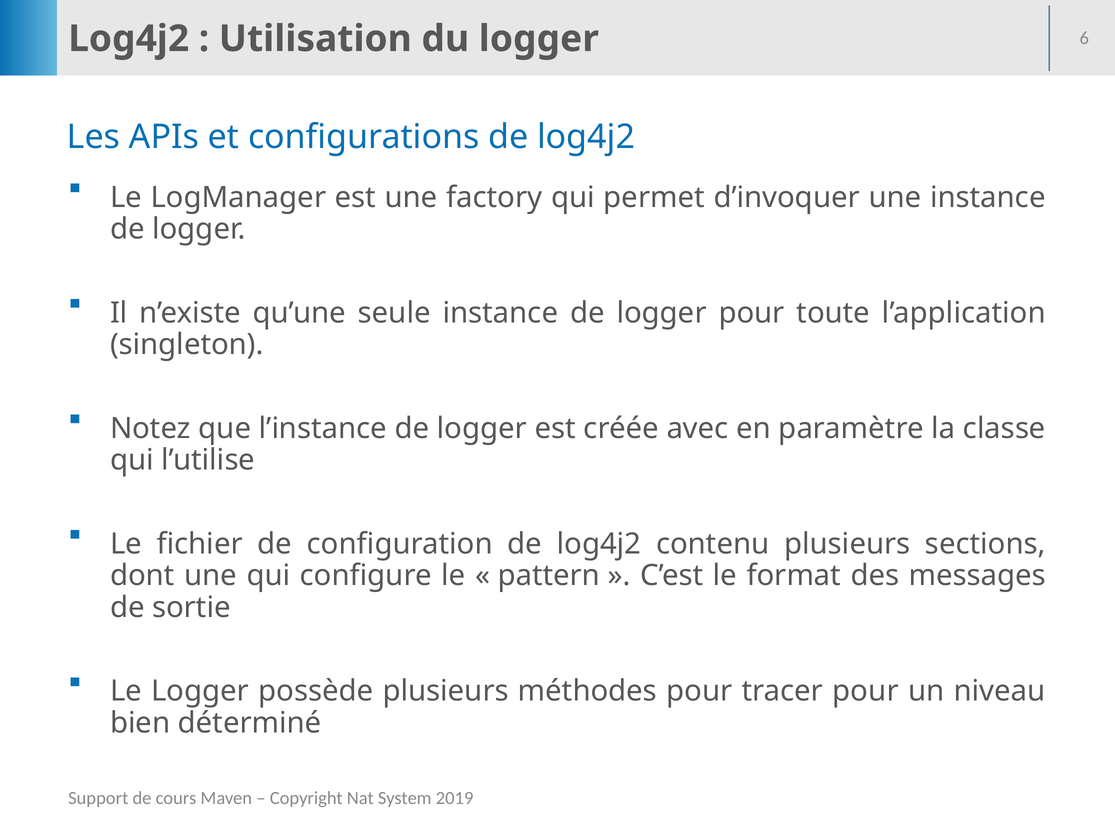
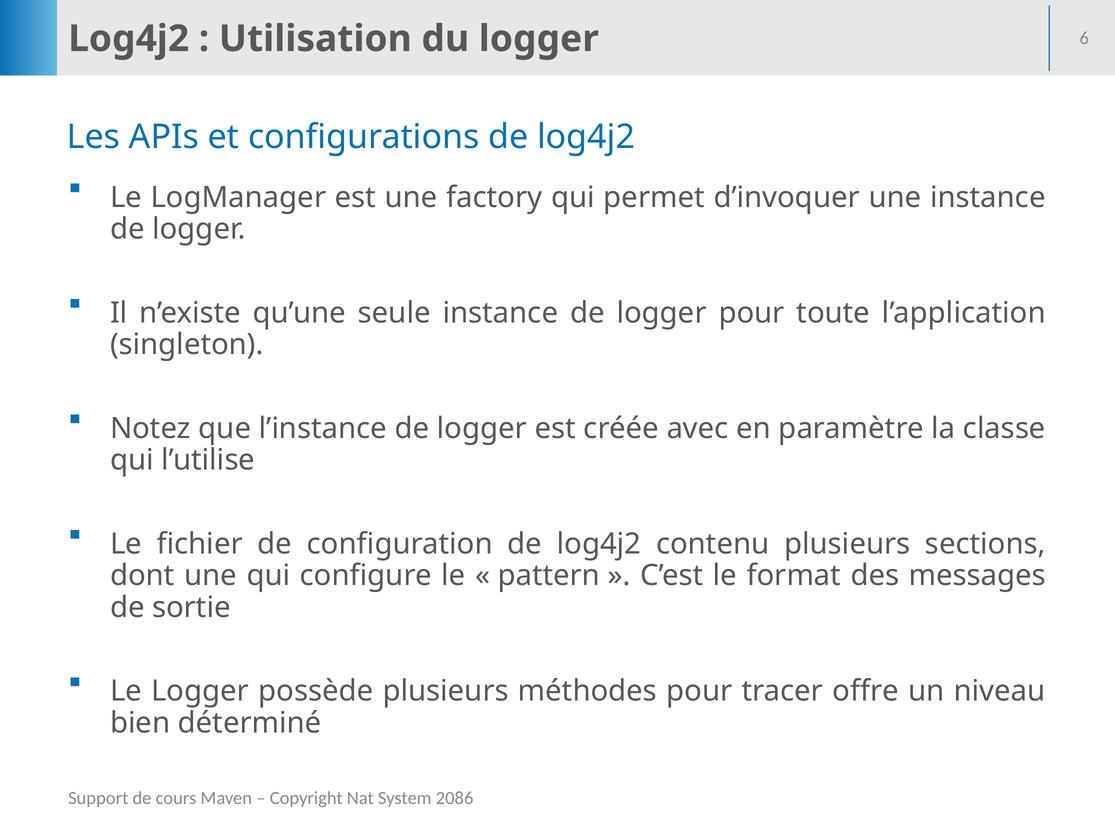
tracer pour: pour -> offre
2019: 2019 -> 2086
